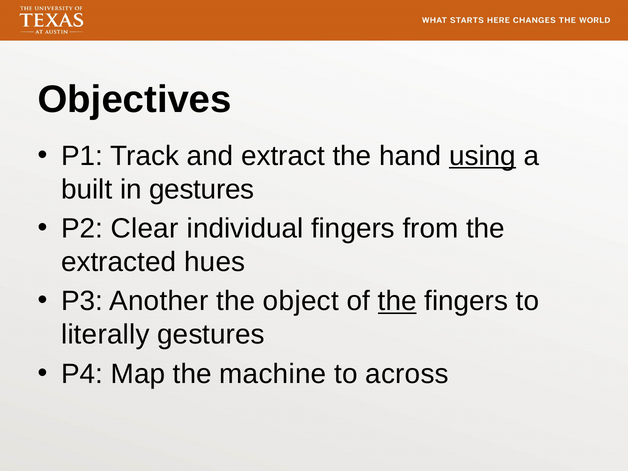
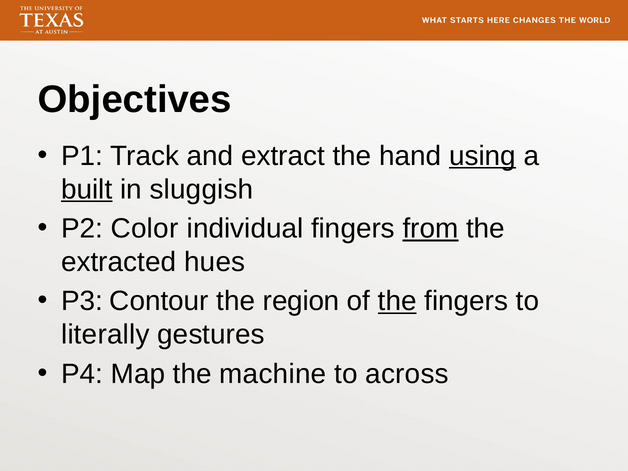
built underline: none -> present
in gestures: gestures -> sluggish
Clear: Clear -> Color
from underline: none -> present
Another: Another -> Contour
object: object -> region
